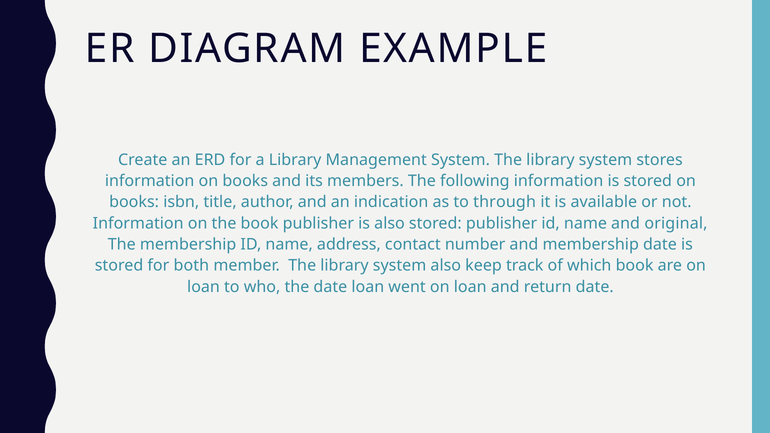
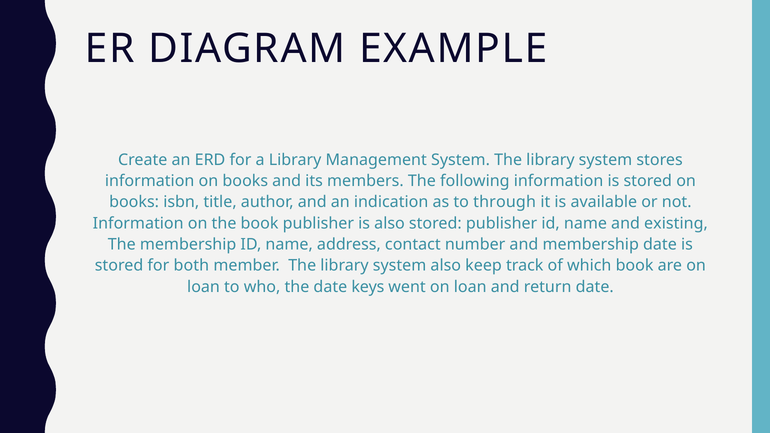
original: original -> existing
date loan: loan -> keys
